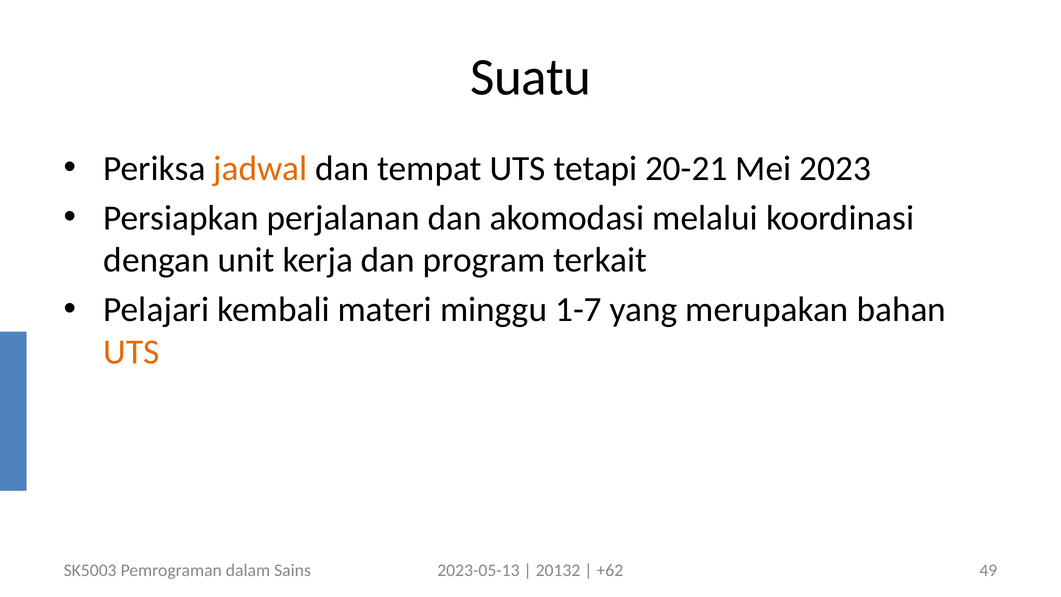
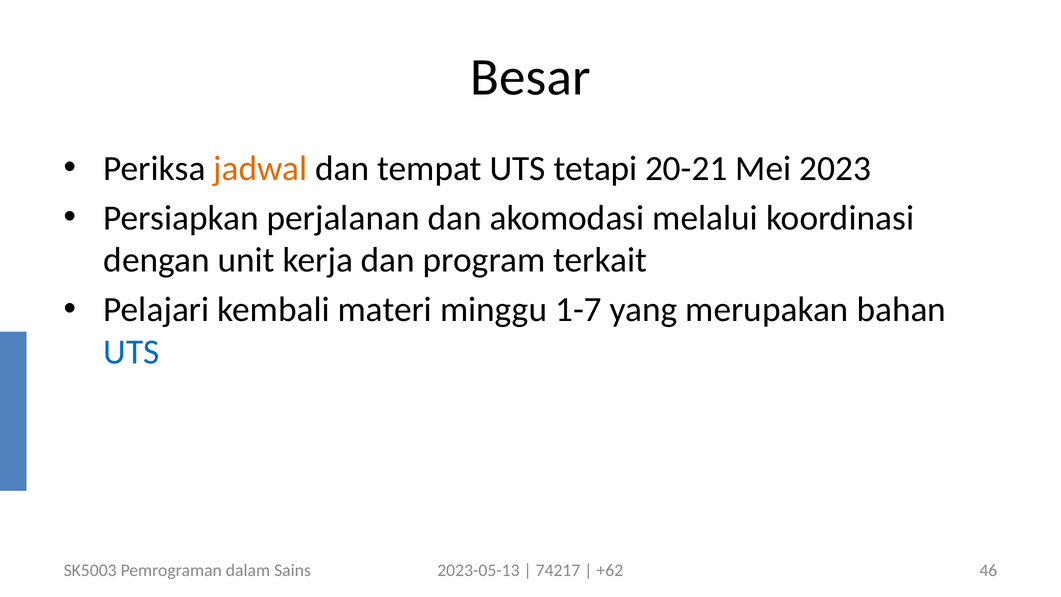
Suatu: Suatu -> Besar
UTS at (131, 352) colour: orange -> blue
20132: 20132 -> 74217
49: 49 -> 46
